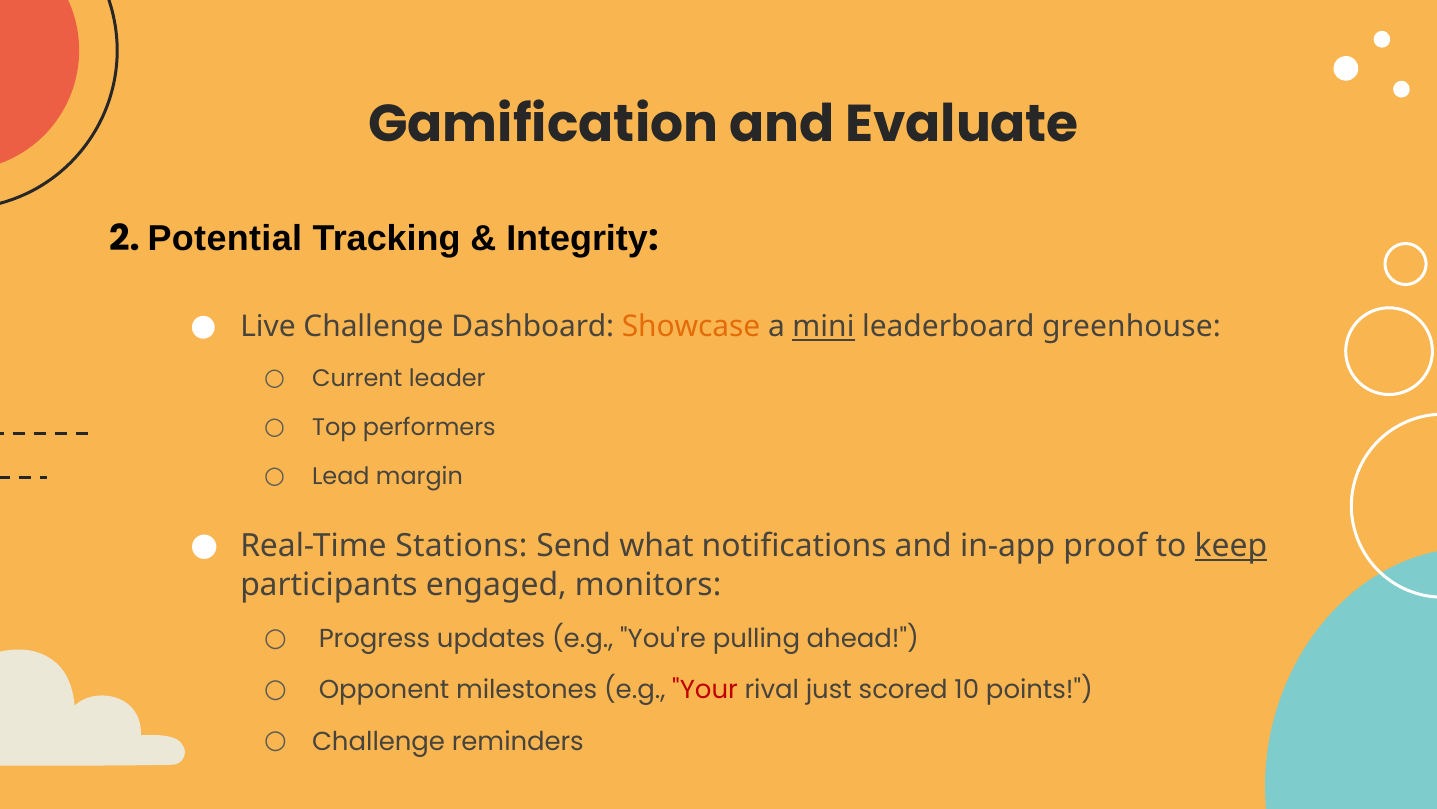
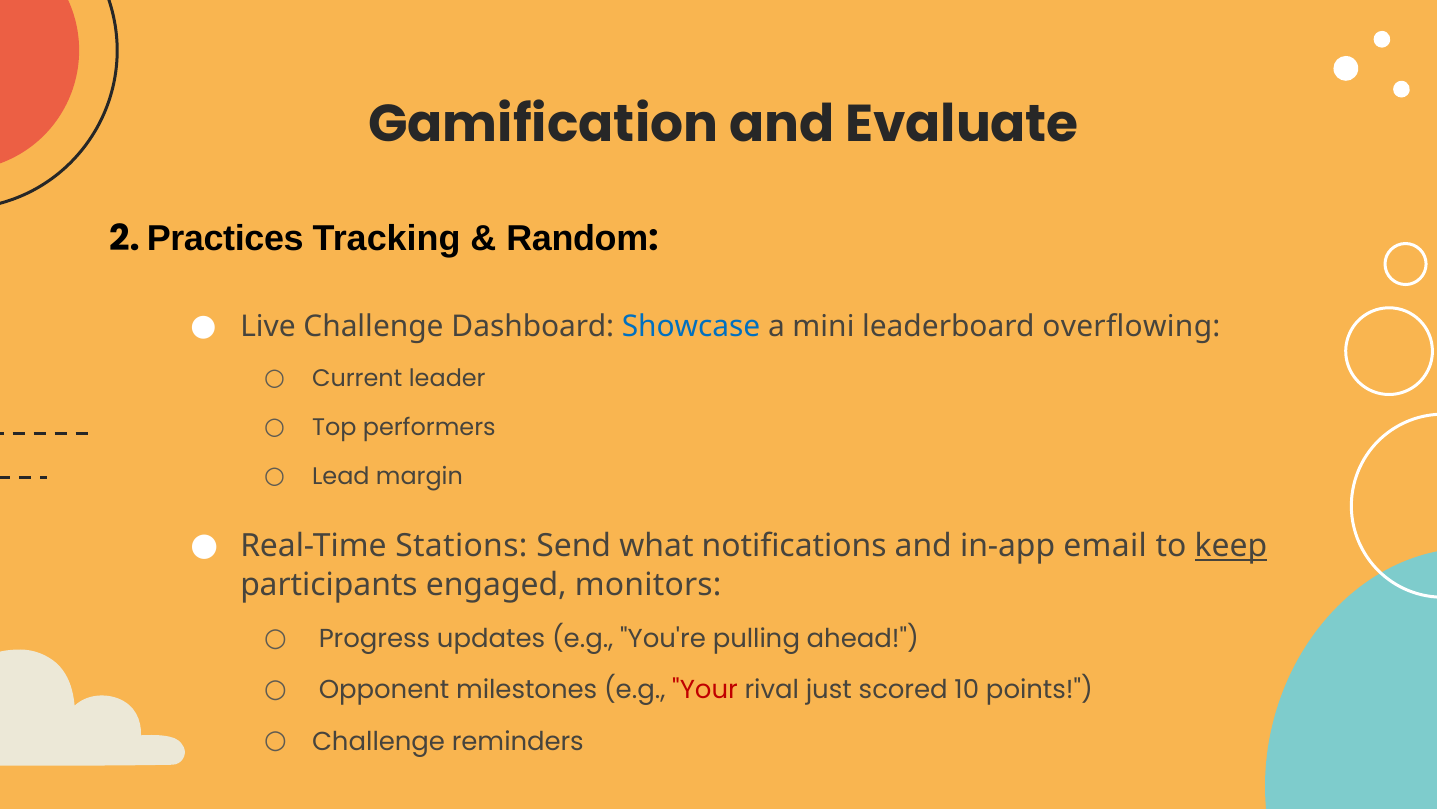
Potential: Potential -> Practices
Integrity: Integrity -> Random
Showcase colour: orange -> blue
mini underline: present -> none
greenhouse: greenhouse -> overflowing
proof: proof -> email
